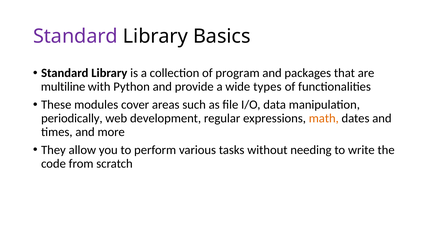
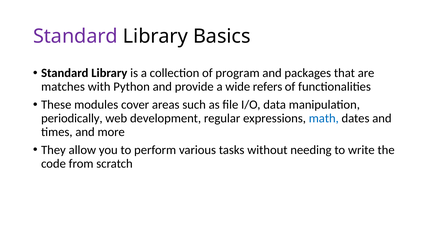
multiline: multiline -> matches
types: types -> refers
math colour: orange -> blue
